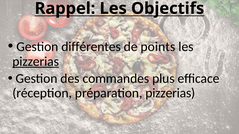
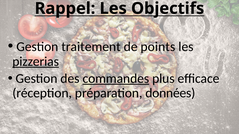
différentes: différentes -> traitement
commandes underline: none -> present
préparation pizzerias: pizzerias -> données
